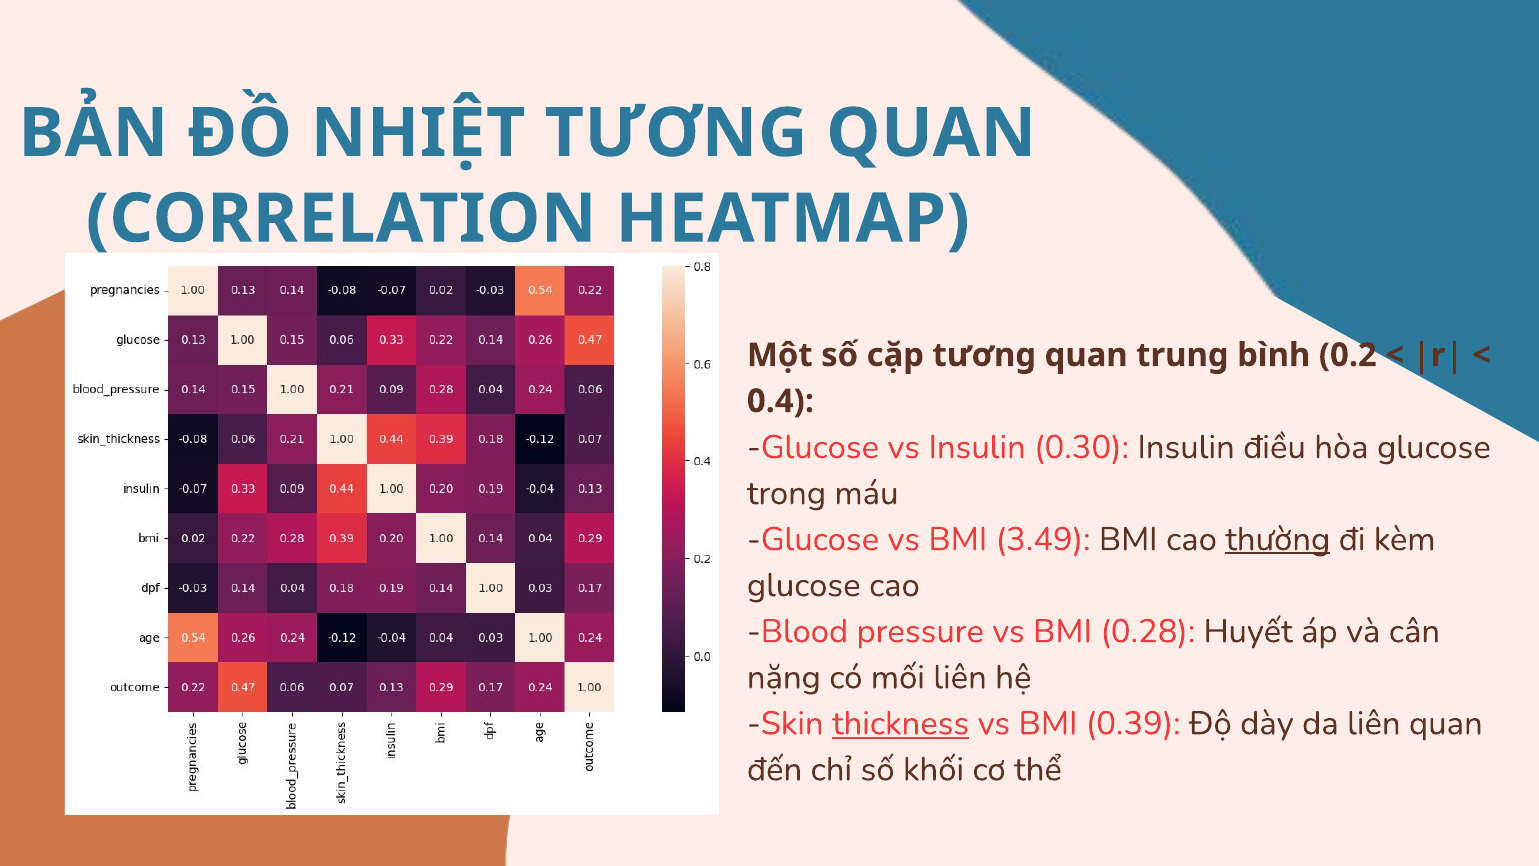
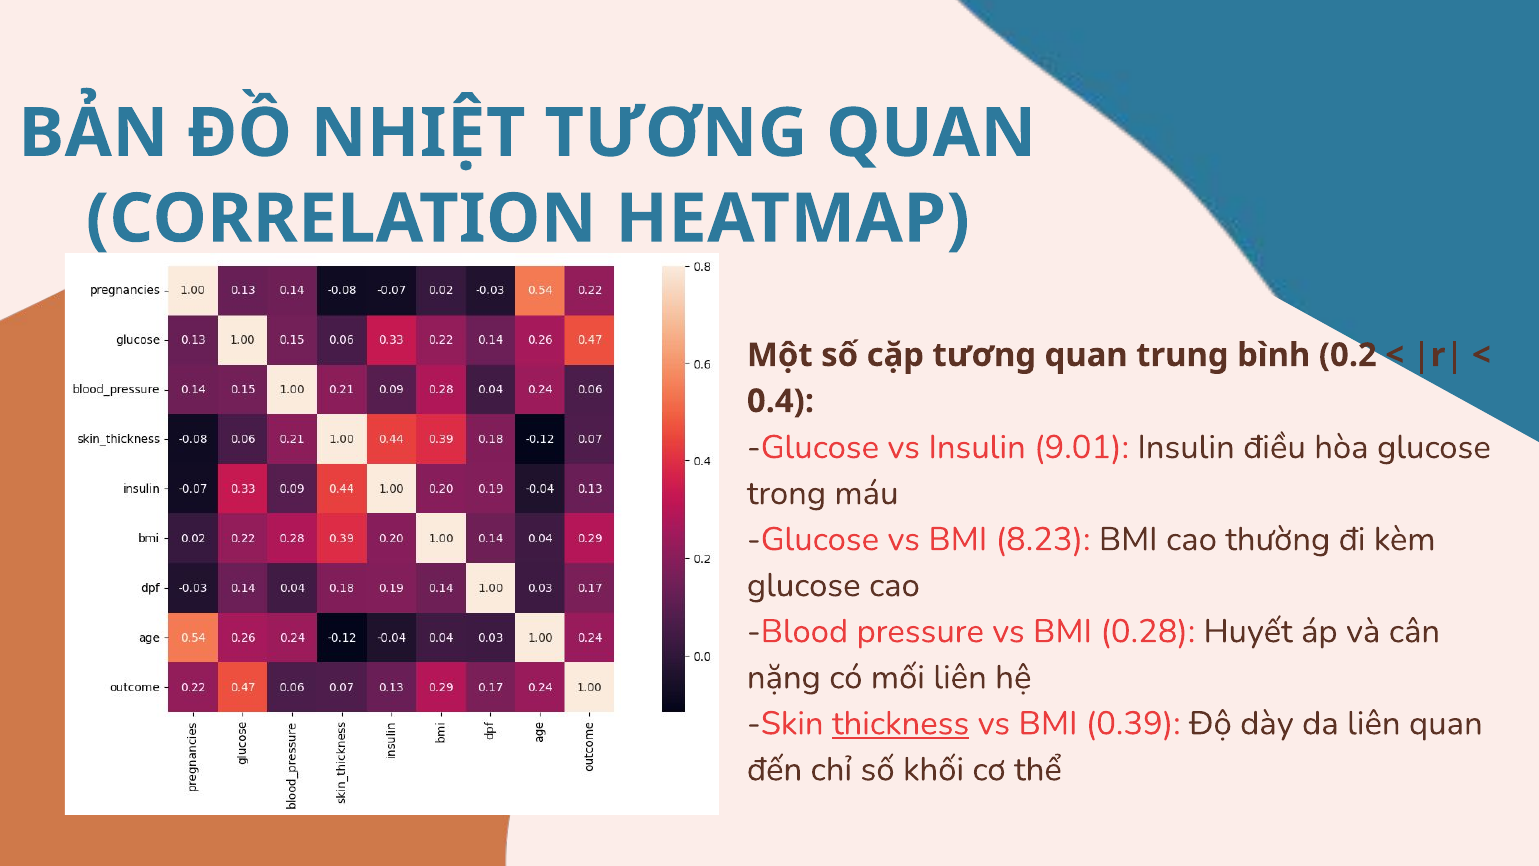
0.30: 0.30 -> 9.01
3.49: 3.49 -> 8.23
thường underline: present -> none
